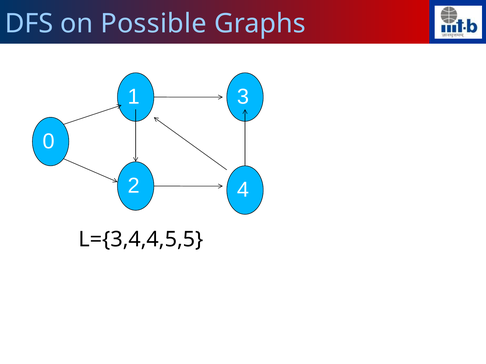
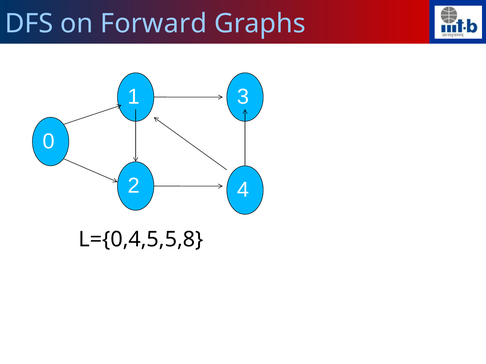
Possible: Possible -> Forward
L={3,4,4,5,5: L={3,4,4,5,5 -> L={0,4,5,5,8
